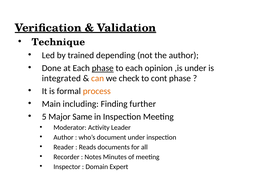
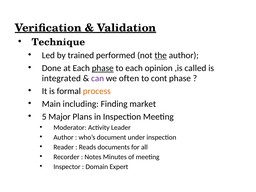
depending: depending -> performed
the underline: none -> present
,is under: under -> called
can colour: orange -> purple
check: check -> often
further: further -> market
Same: Same -> Plans
